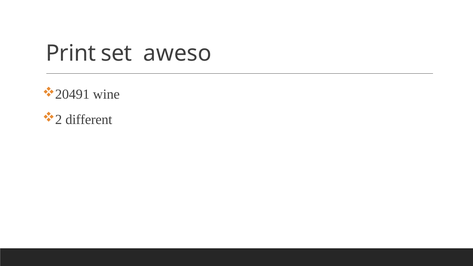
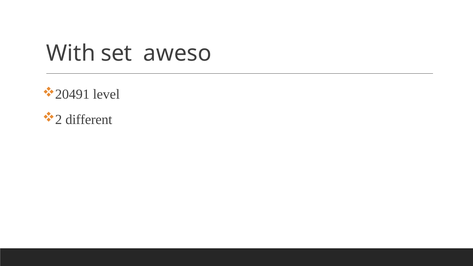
Print: Print -> With
wine: wine -> level
